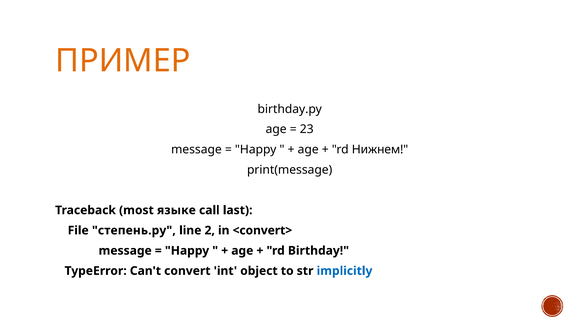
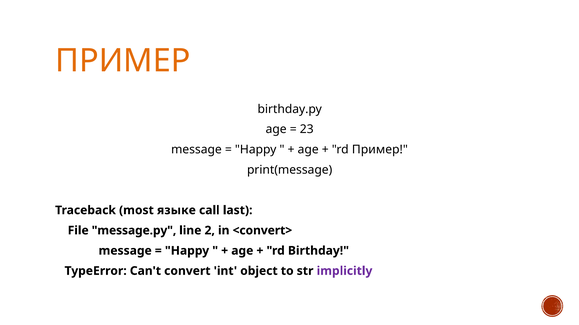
rd Нижнем: Нижнем -> Пример
степень.py: степень.py -> message.py
implicitly colour: blue -> purple
